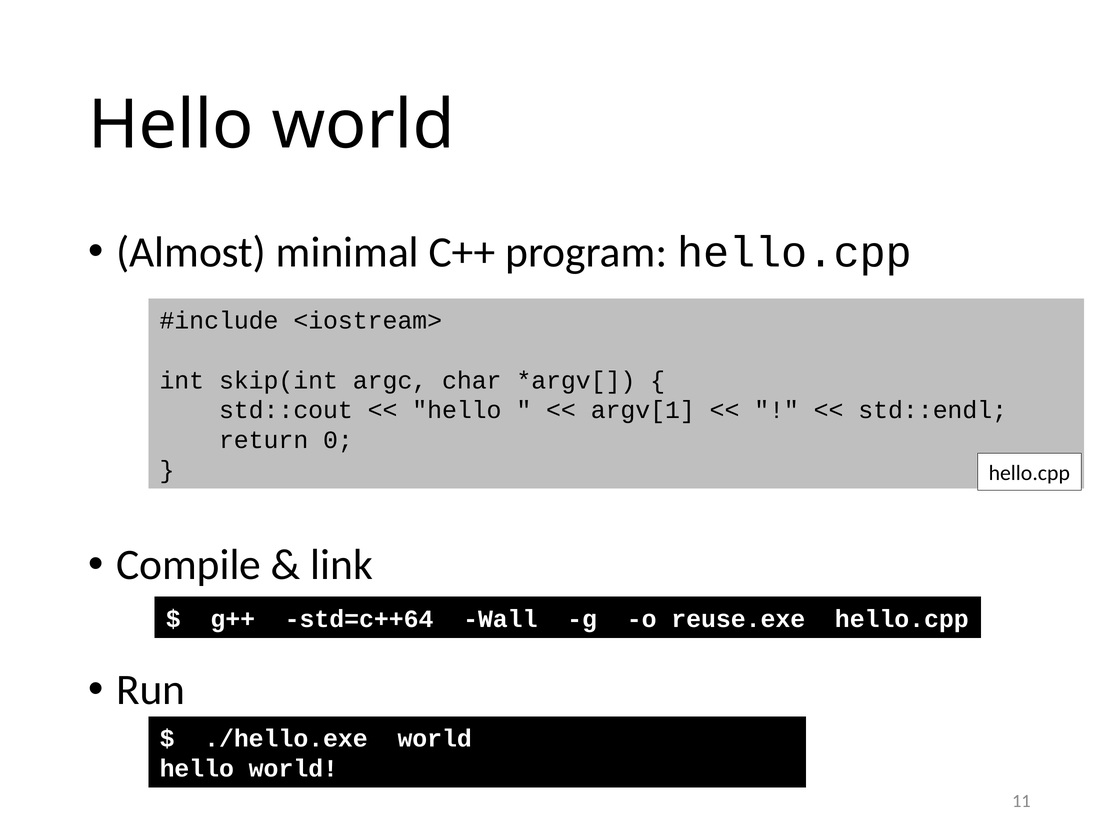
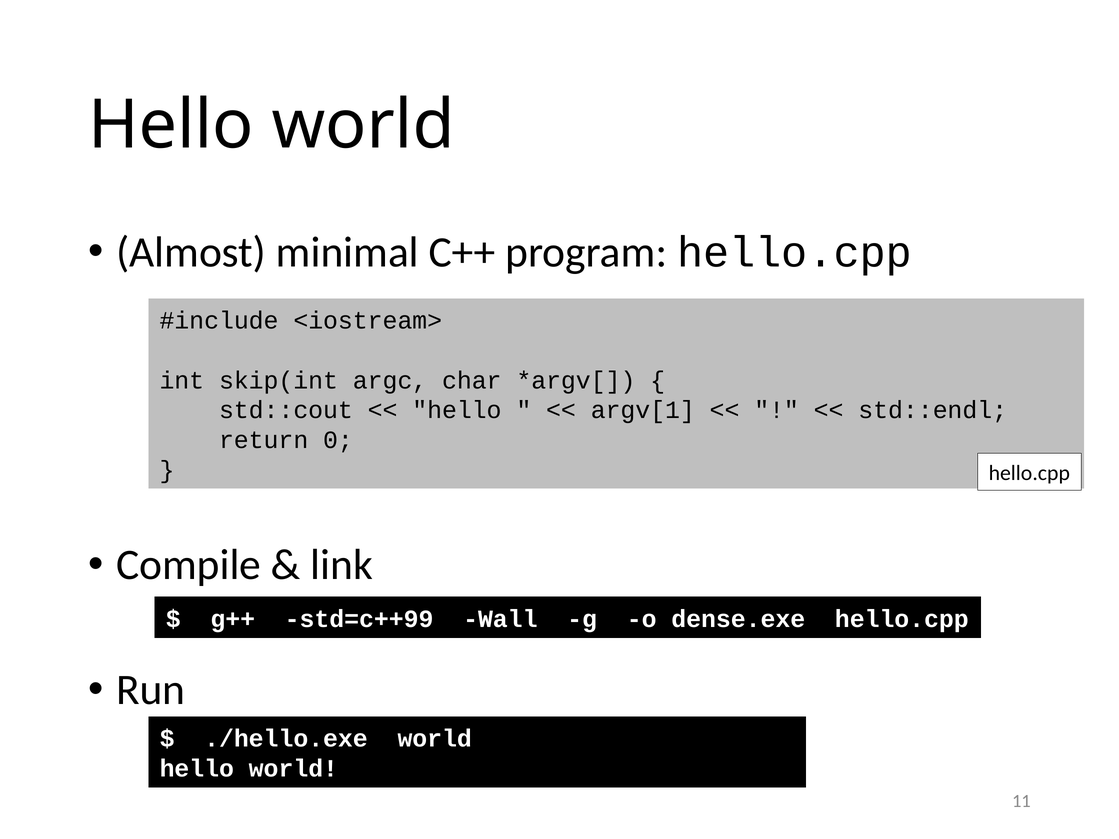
std=c++64: std=c++64 -> std=c++99
reuse.exe: reuse.exe -> dense.exe
